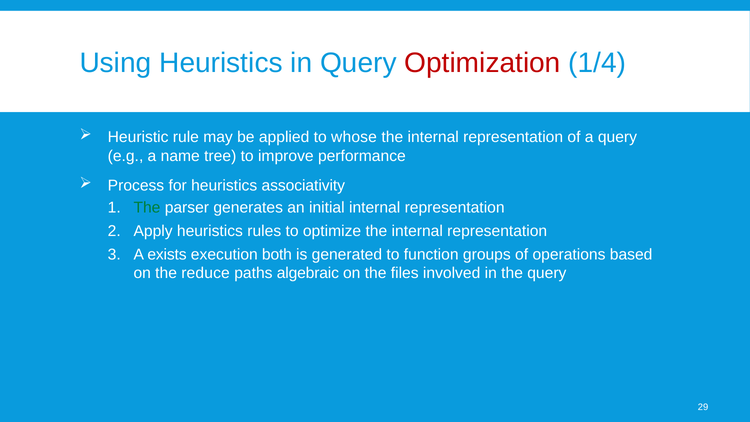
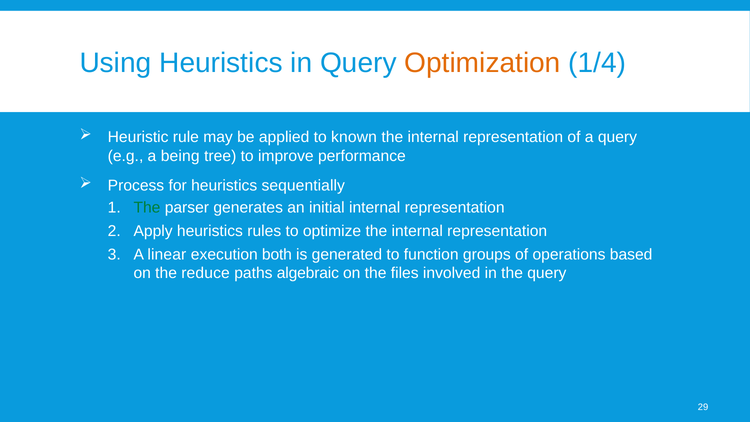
Optimization colour: red -> orange
whose: whose -> known
name: name -> being
associativity: associativity -> sequentially
exists: exists -> linear
